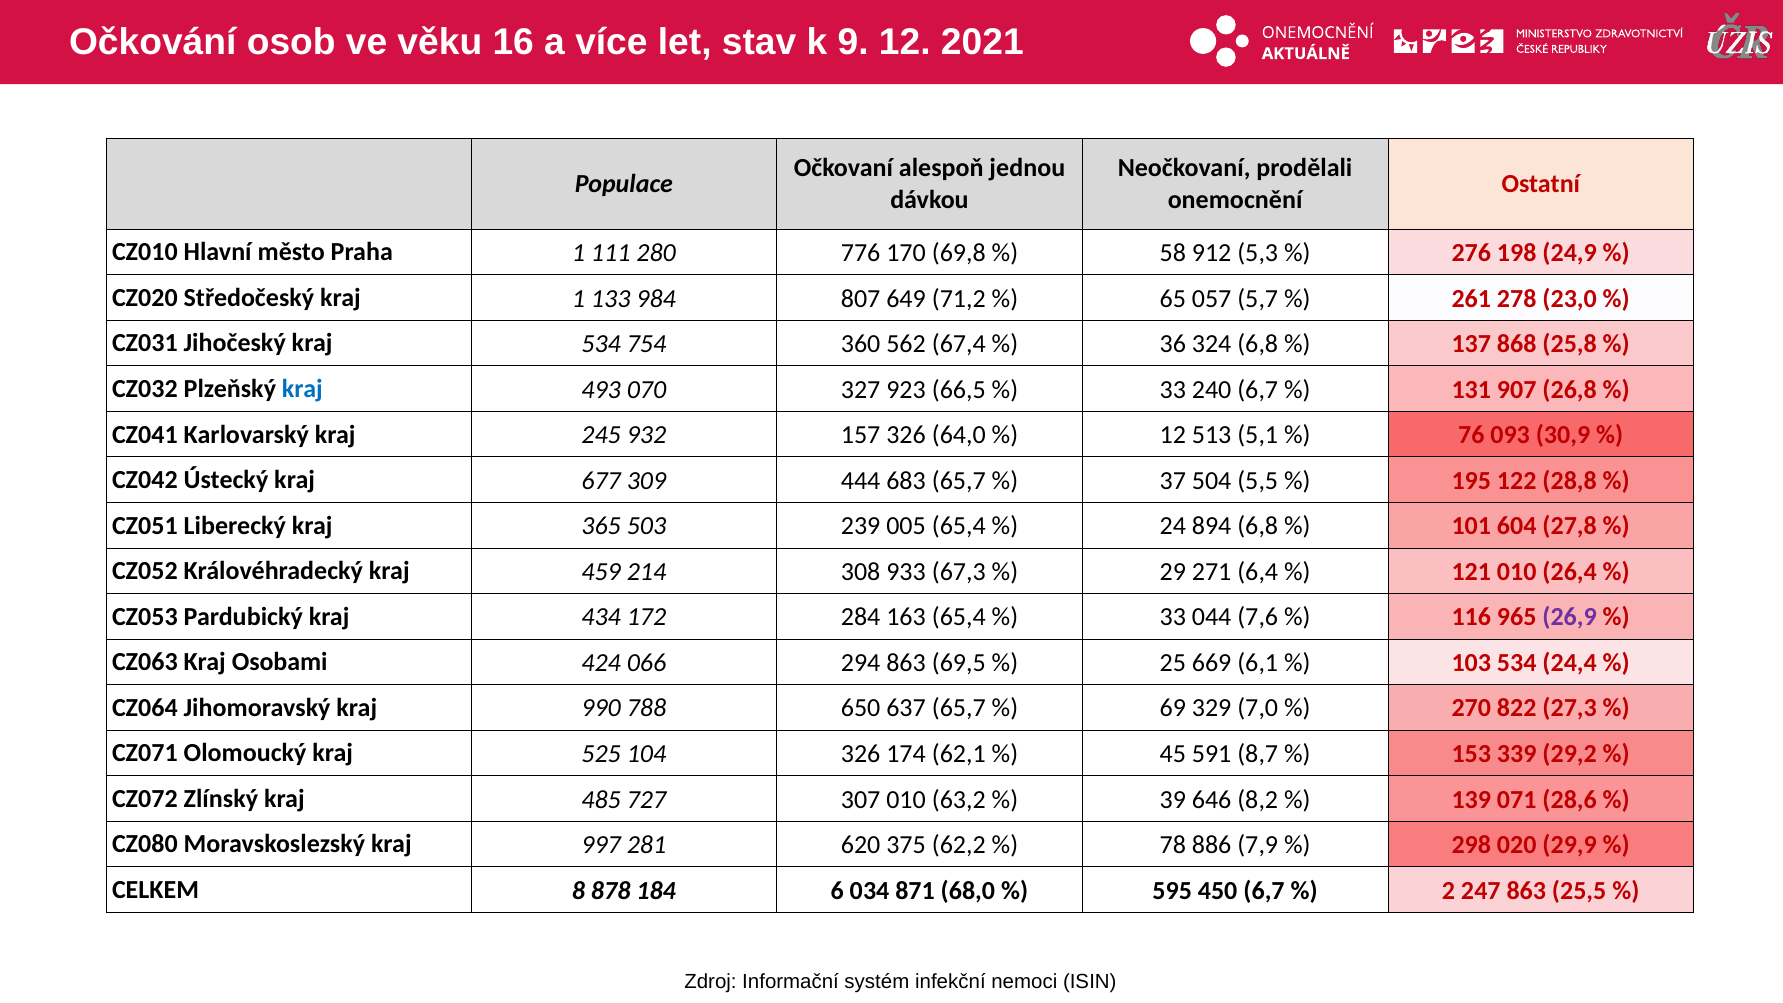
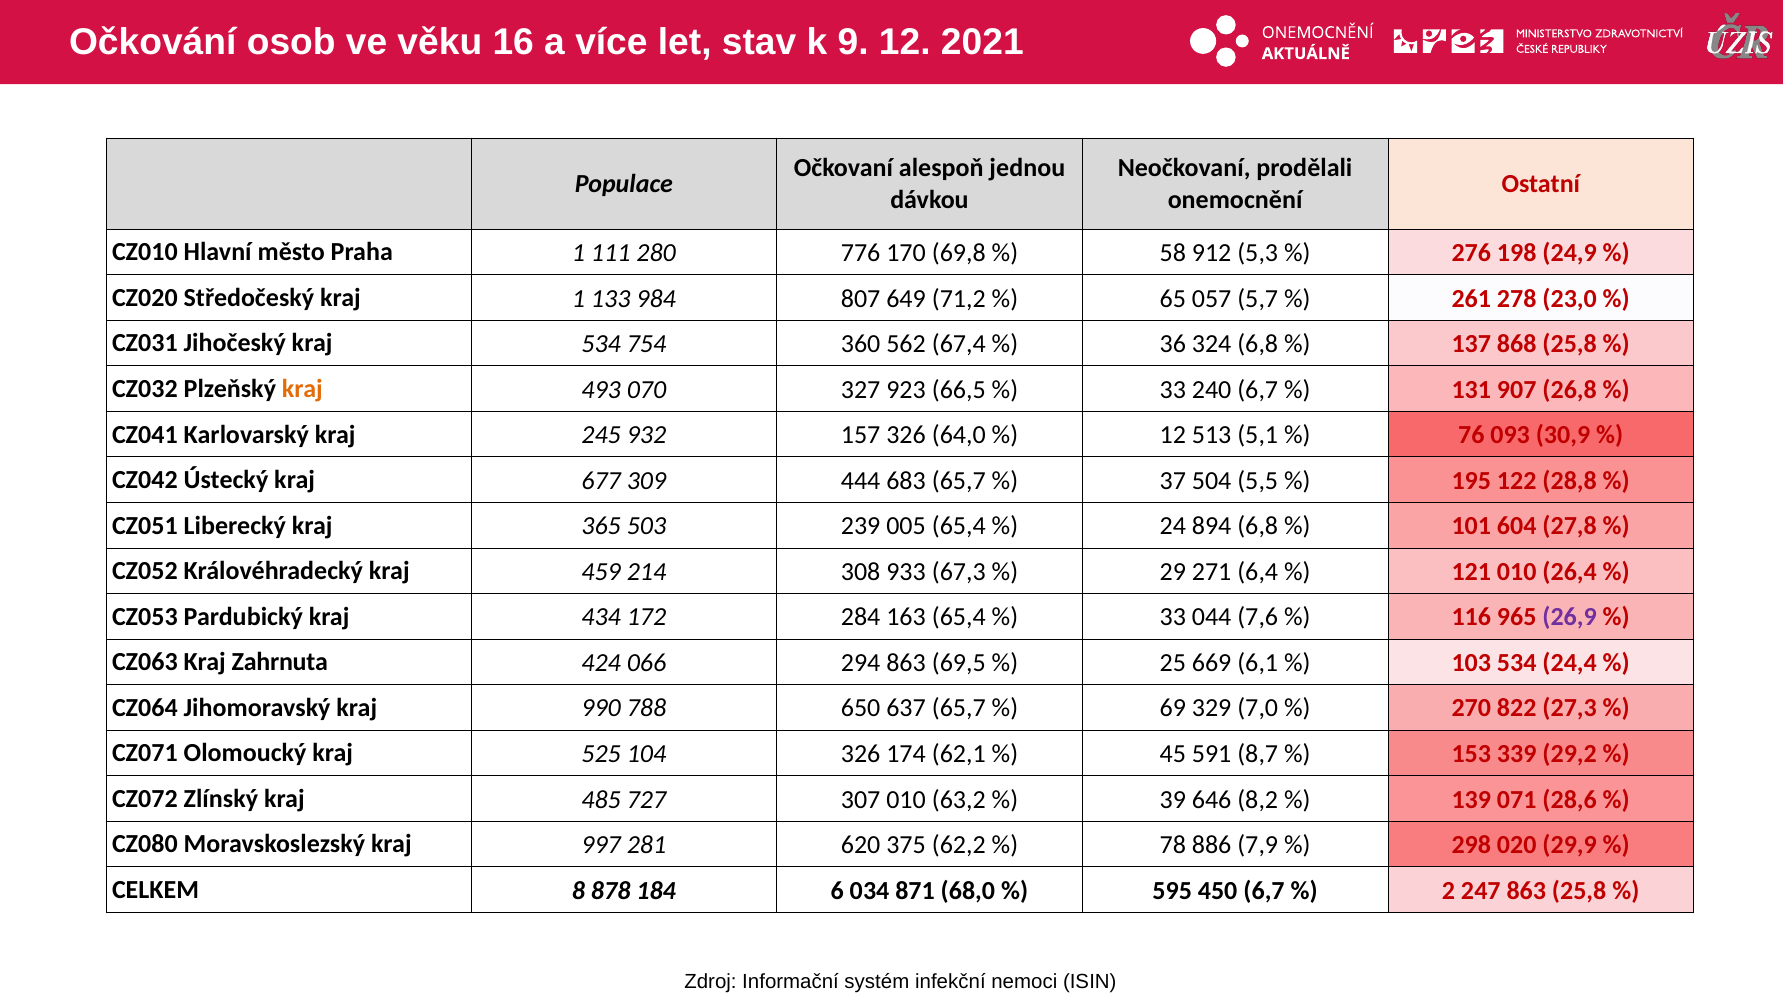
kraj at (302, 389) colour: blue -> orange
Osobami: Osobami -> Zahrnuta
863 25,5: 25,5 -> 25,8
